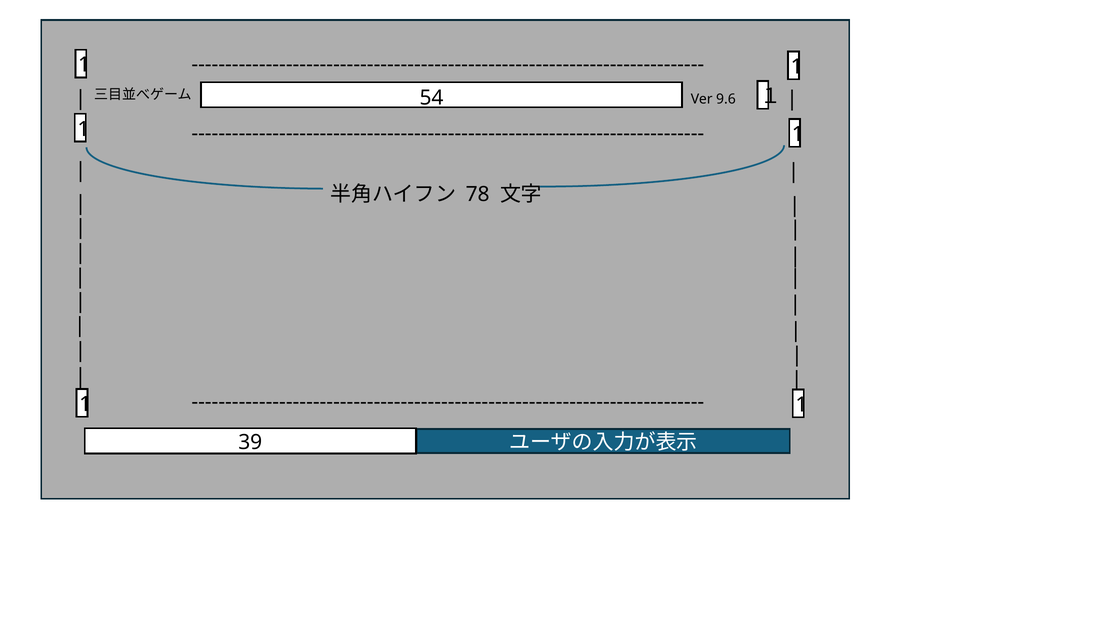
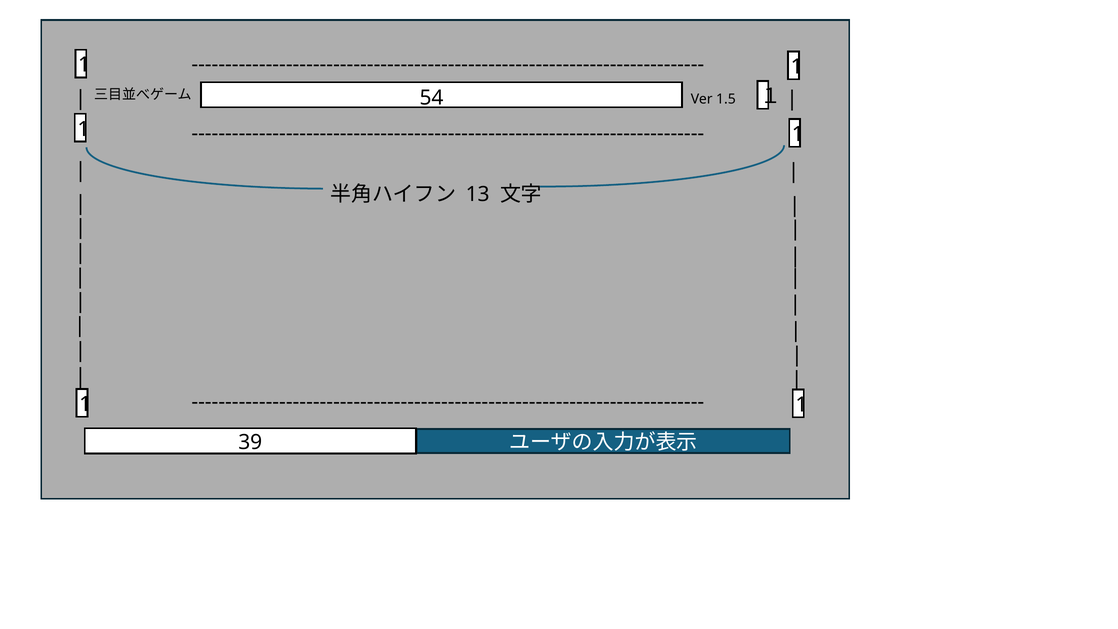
9.6: 9.6 -> 1.5
78: 78 -> 13
